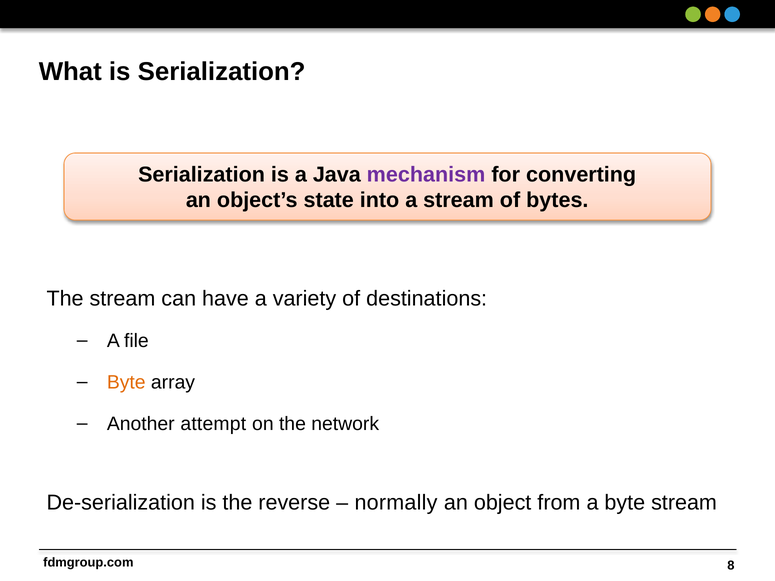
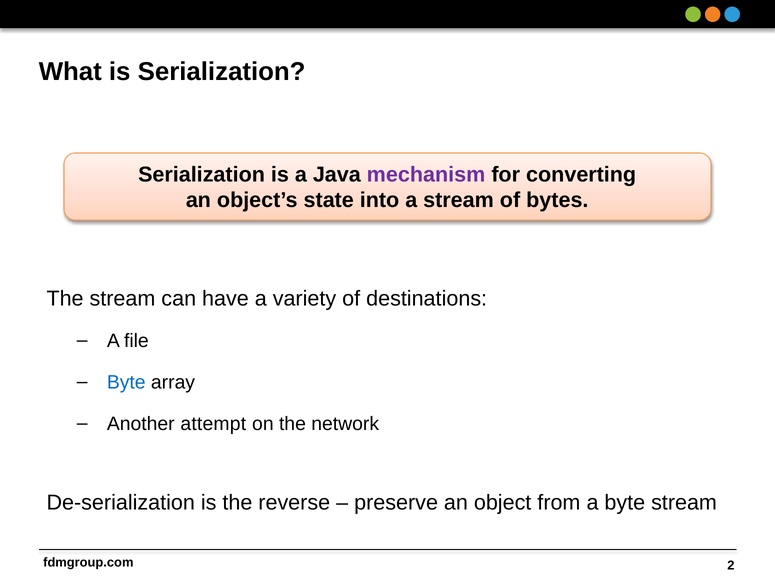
Byte at (126, 383) colour: orange -> blue
normally: normally -> preserve
8: 8 -> 2
